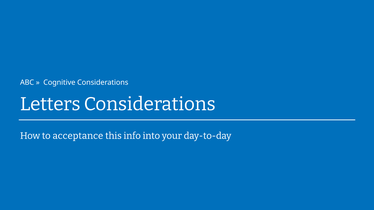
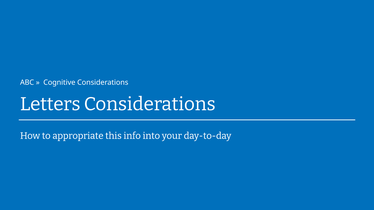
acceptance: acceptance -> appropriate
